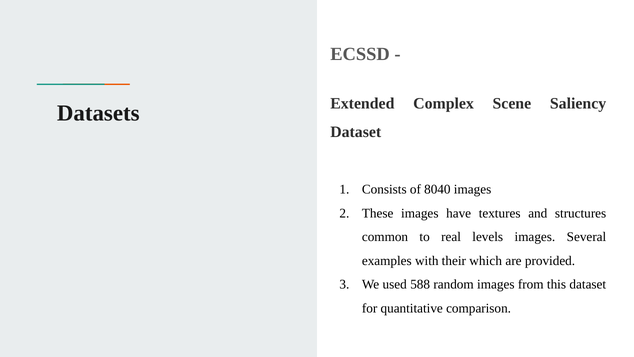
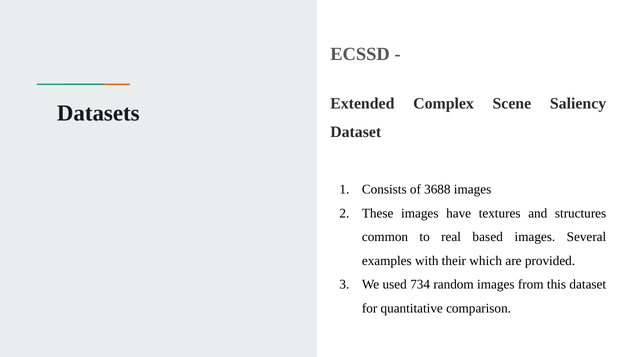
8040: 8040 -> 3688
levels: levels -> based
588: 588 -> 734
